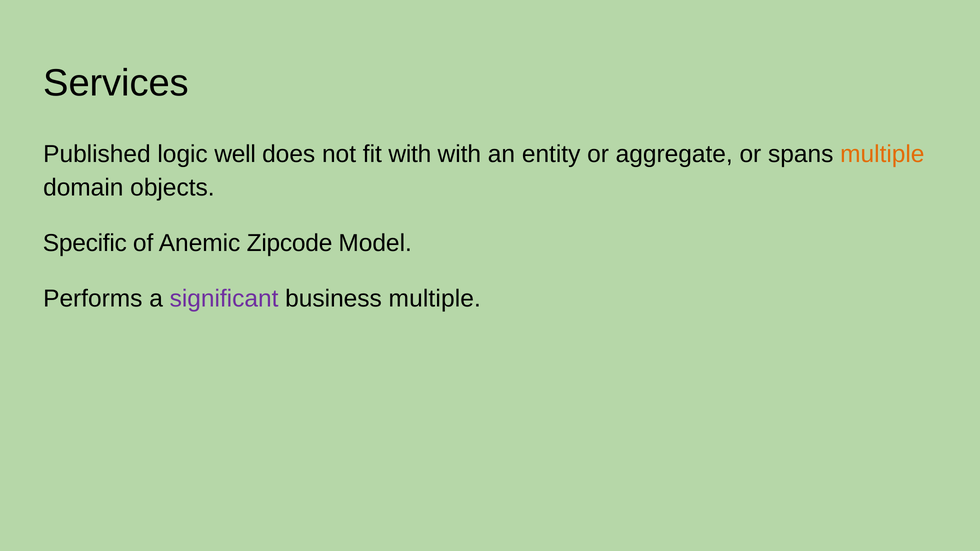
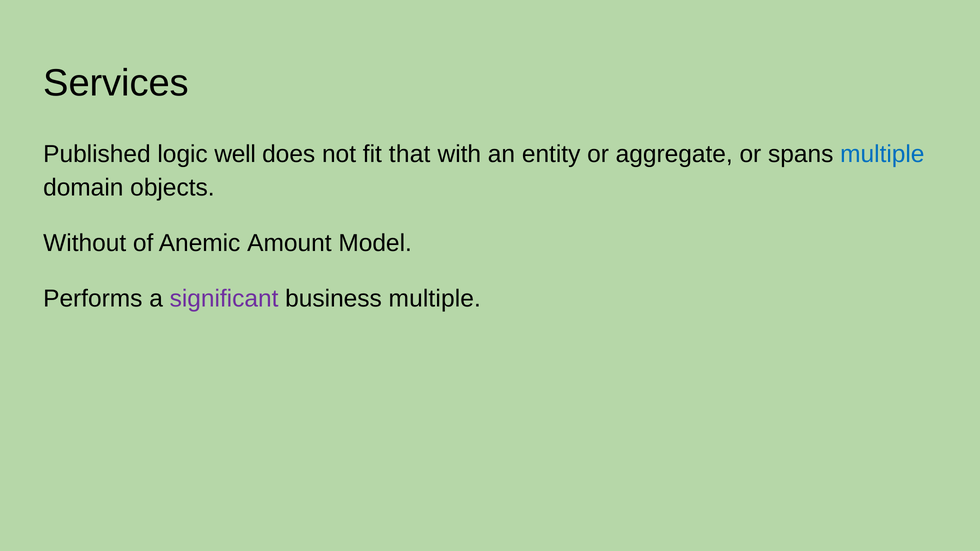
fit with: with -> that
multiple at (882, 154) colour: orange -> blue
Specific: Specific -> Without
Zipcode: Zipcode -> Amount
